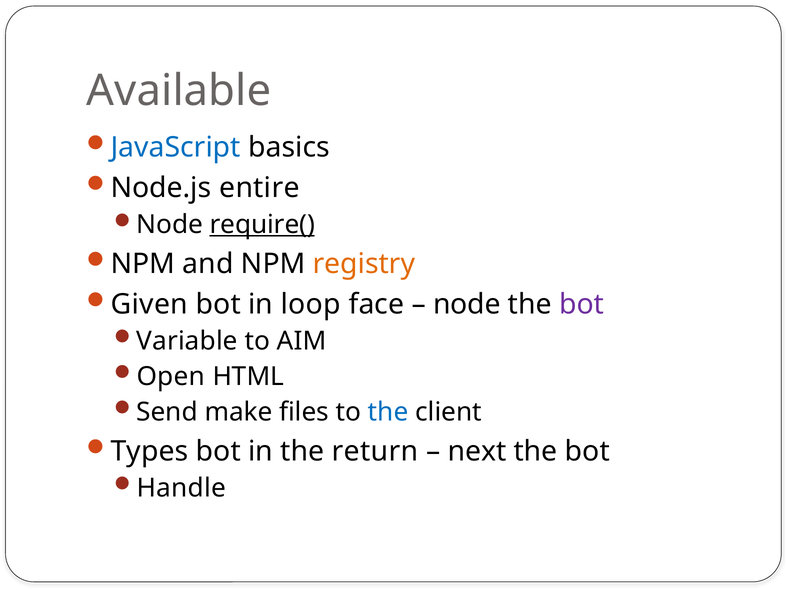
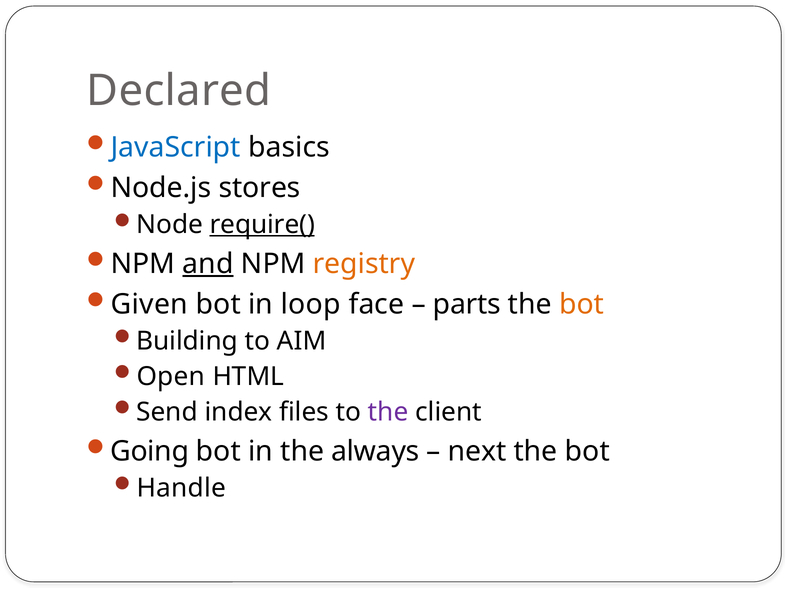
Available: Available -> Declared
entire: entire -> stores
and underline: none -> present
node at (467, 304): node -> parts
bot at (582, 304) colour: purple -> orange
Variable: Variable -> Building
make: make -> index
the at (388, 412) colour: blue -> purple
Types: Types -> Going
return: return -> always
